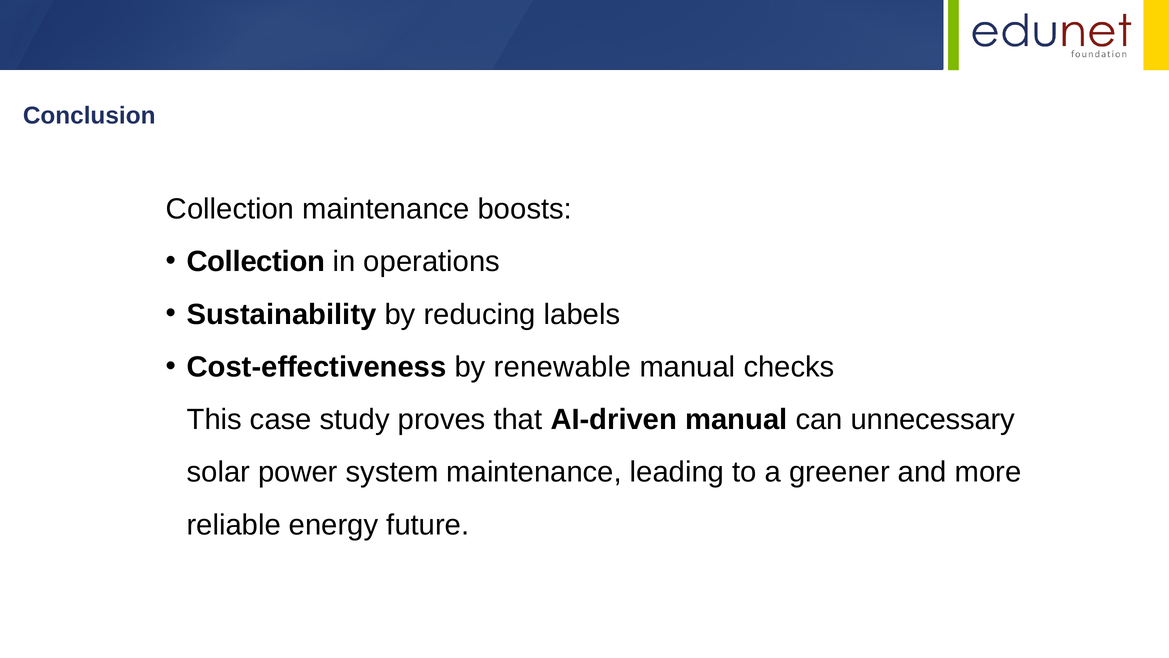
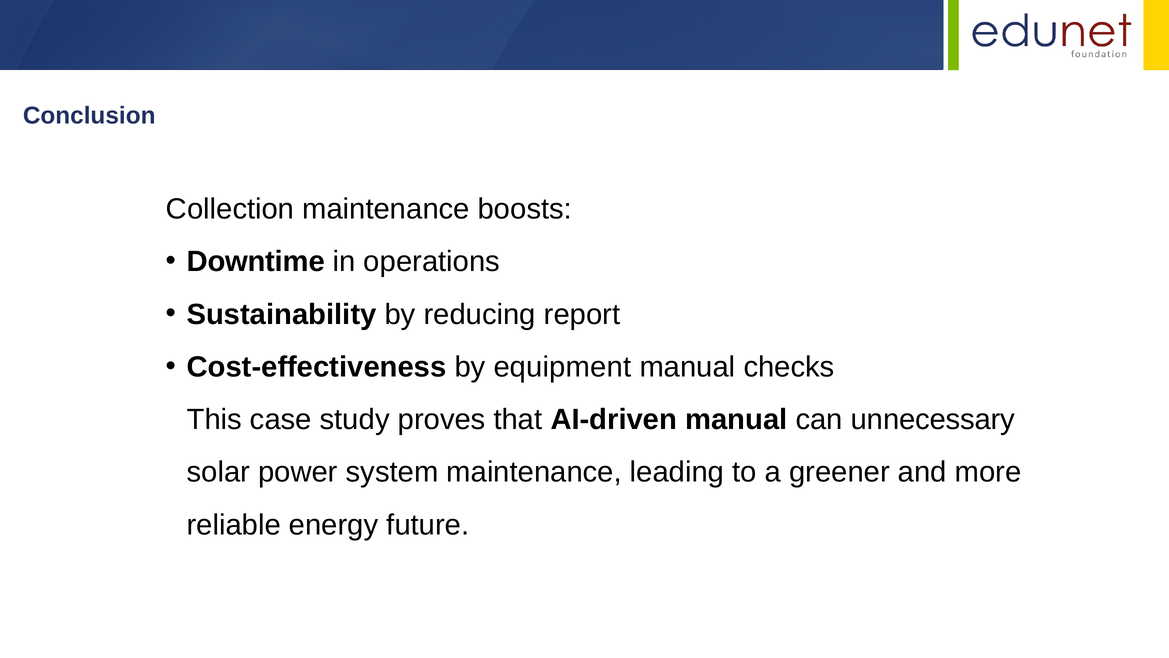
Collection at (256, 262): Collection -> Downtime
labels: labels -> report
renewable: renewable -> equipment
